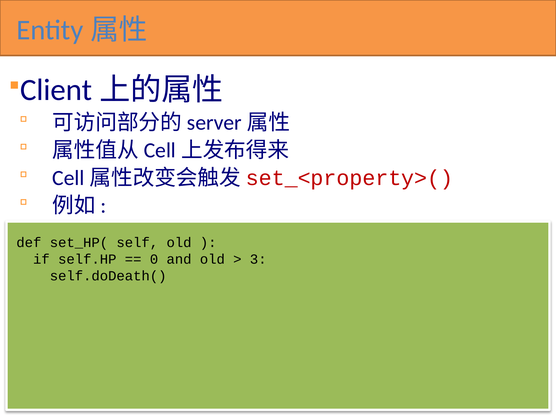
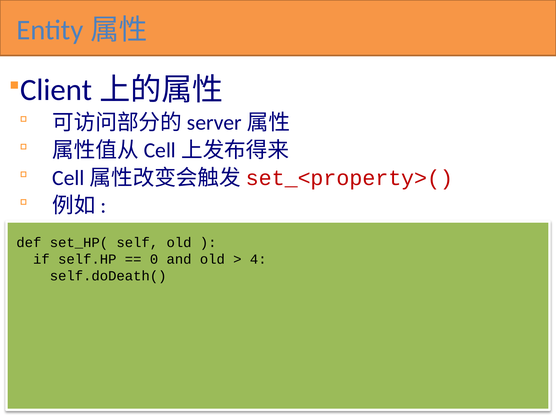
3: 3 -> 4
